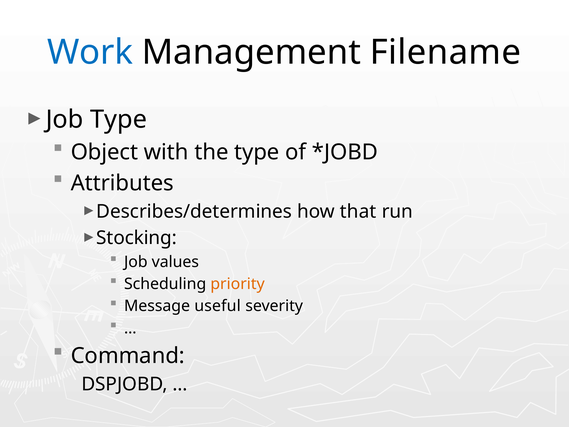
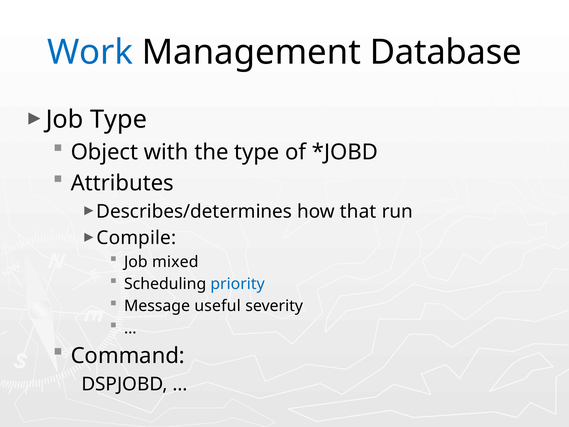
Filename: Filename -> Database
Stocking: Stocking -> Compile
values: values -> mixed
priority colour: orange -> blue
